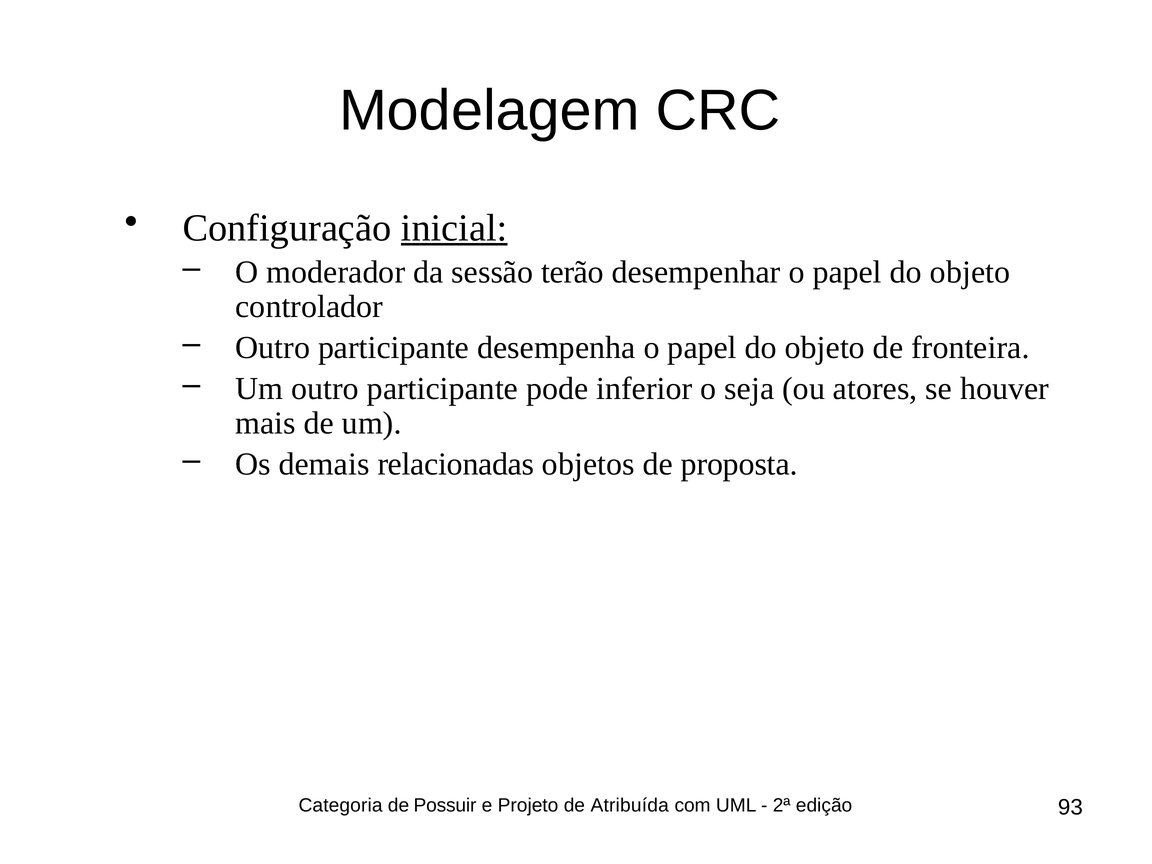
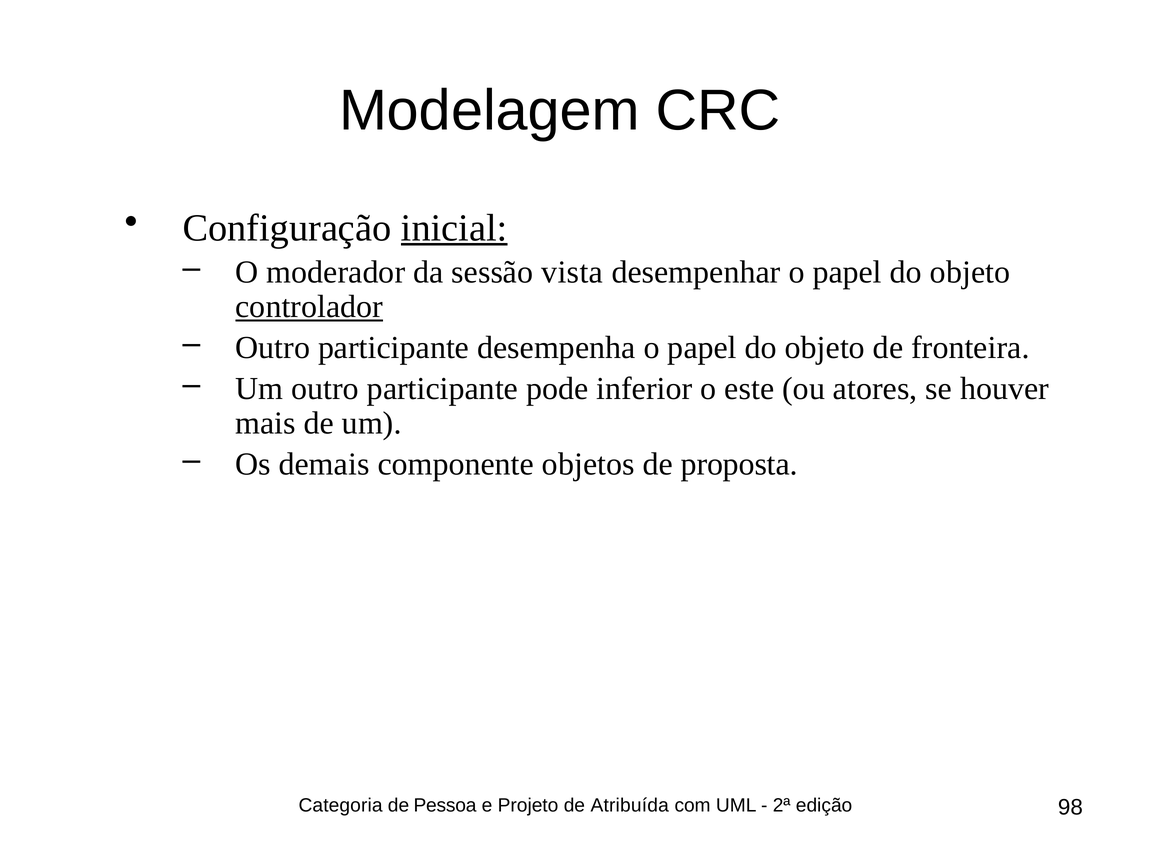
terão: terão -> vista
controlador underline: none -> present
seja: seja -> este
relacionadas: relacionadas -> componente
Possuir: Possuir -> Pessoa
93: 93 -> 98
